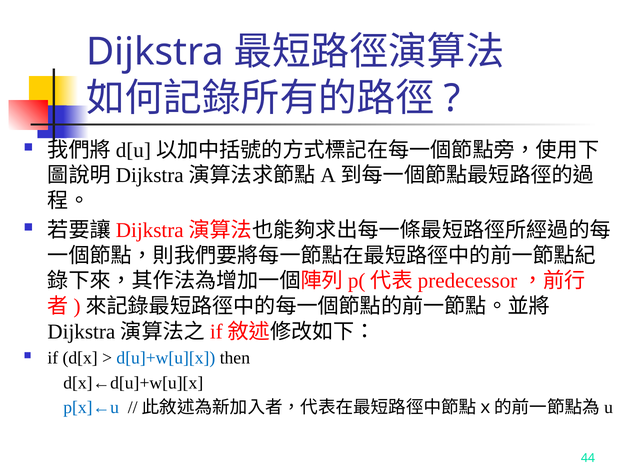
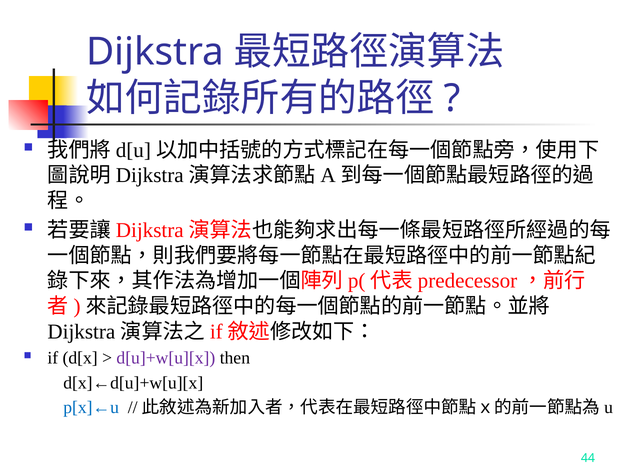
d[u]+w[u][x colour: blue -> purple
